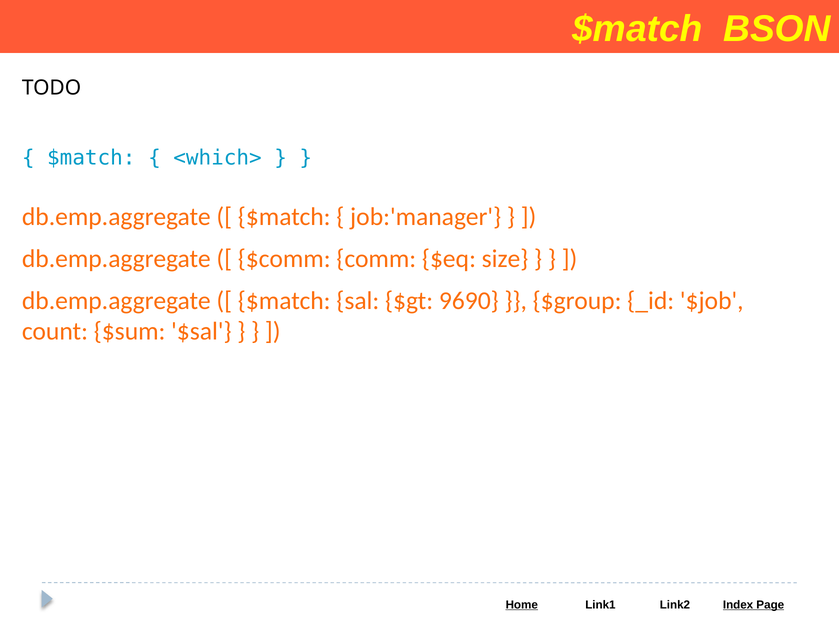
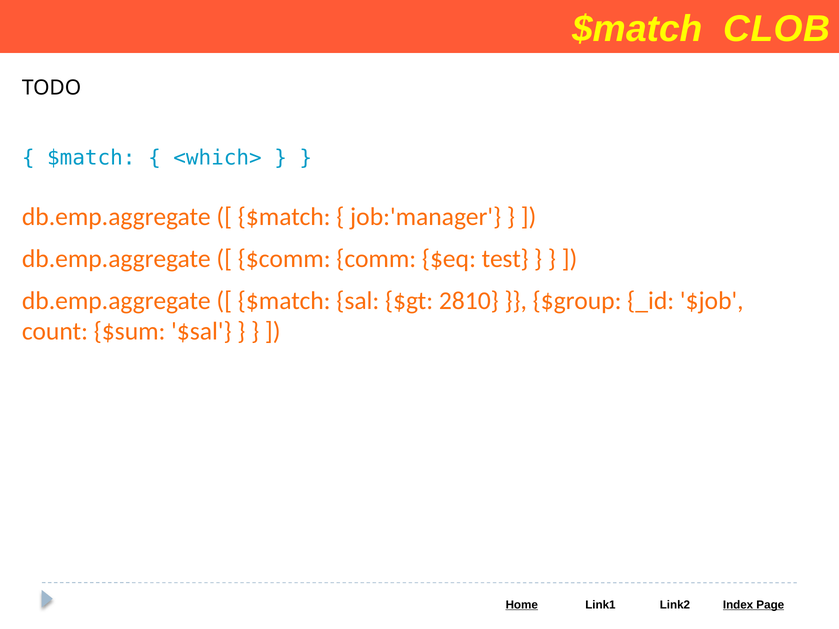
BSON: BSON -> CLOB
size: size -> test
9690: 9690 -> 2810
